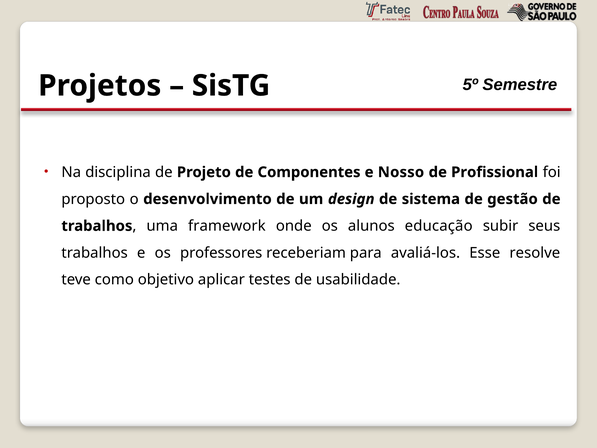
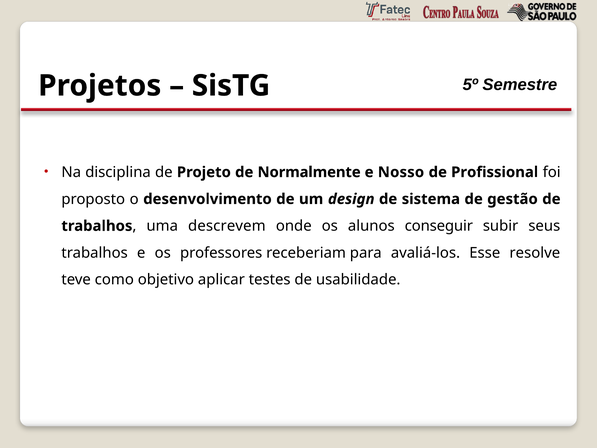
Componentes: Componentes -> Normalmente
framework: framework -> descrevem
educação: educação -> conseguir
